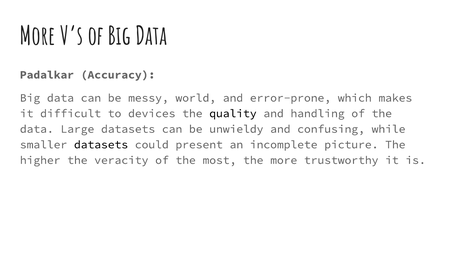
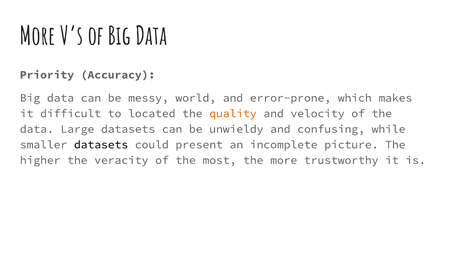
Padalkar: Padalkar -> Priority
devices: devices -> located
quality colour: black -> orange
handling: handling -> velocity
